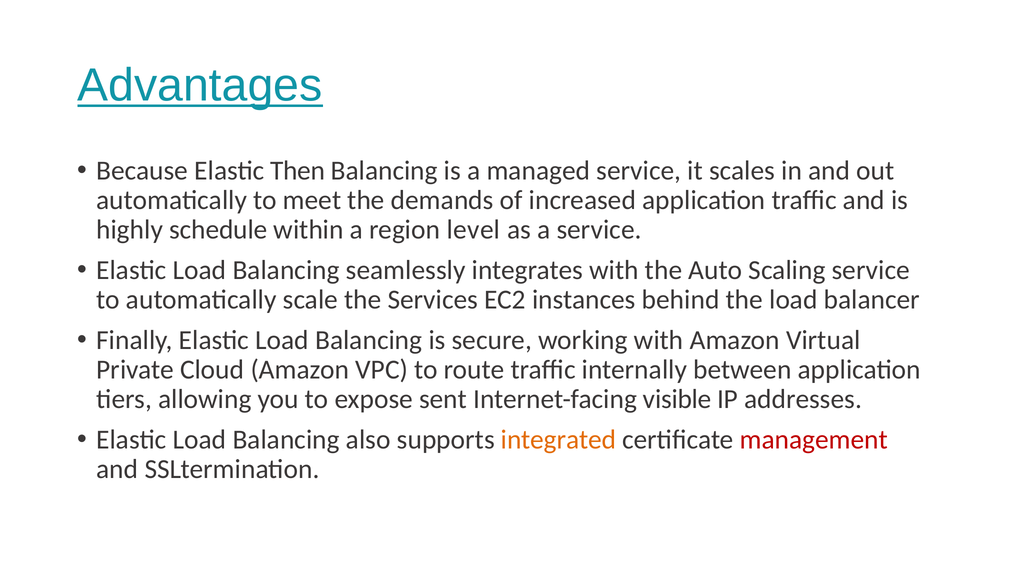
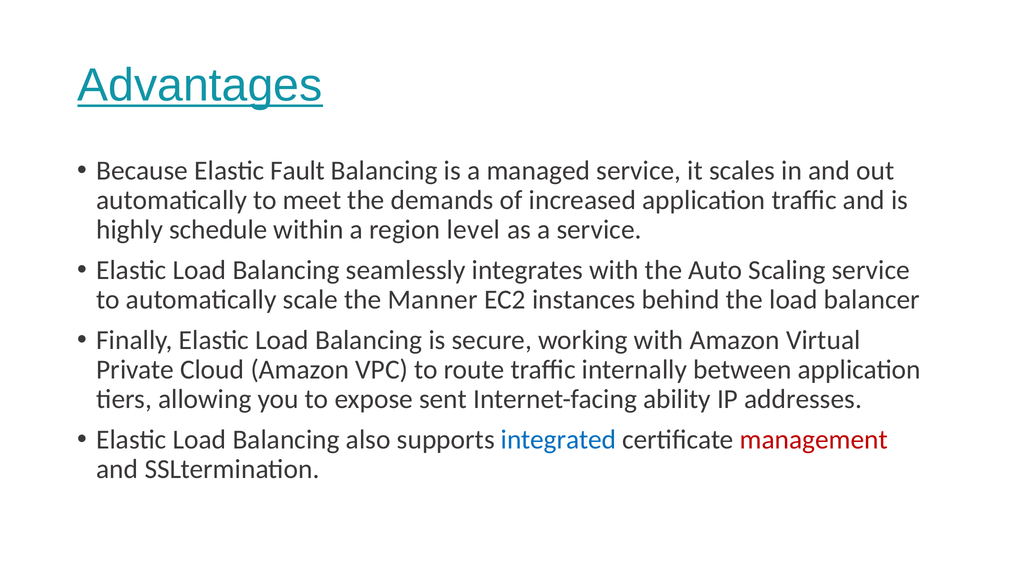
Then: Then -> Fault
Services: Services -> Manner
visible: visible -> ability
integrated colour: orange -> blue
